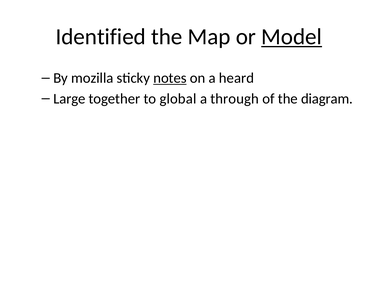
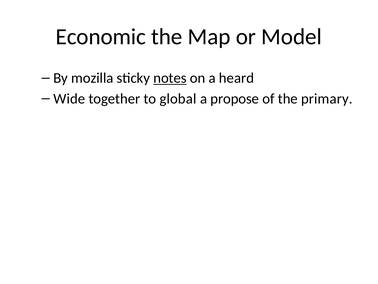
Identified: Identified -> Economic
Model underline: present -> none
Large: Large -> Wide
through: through -> propose
diagram: diagram -> primary
